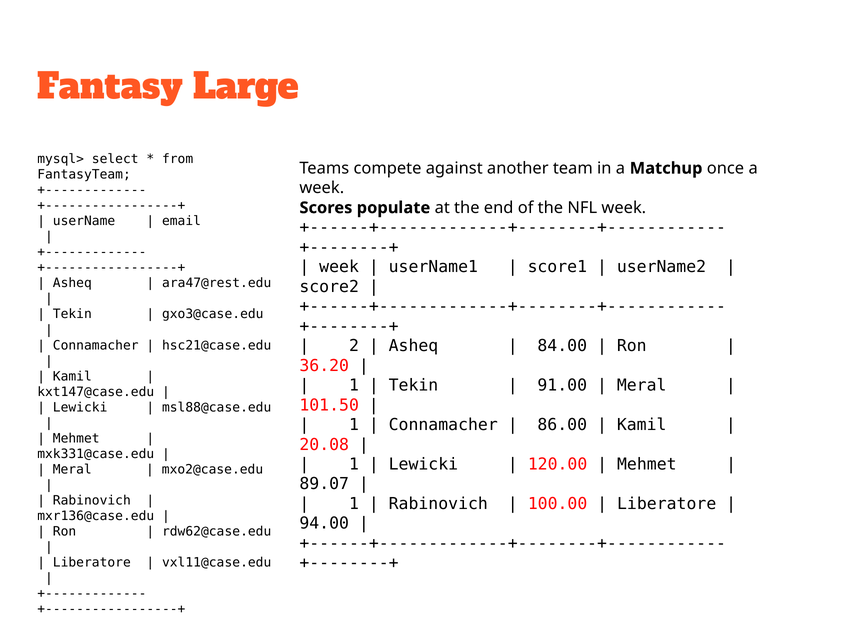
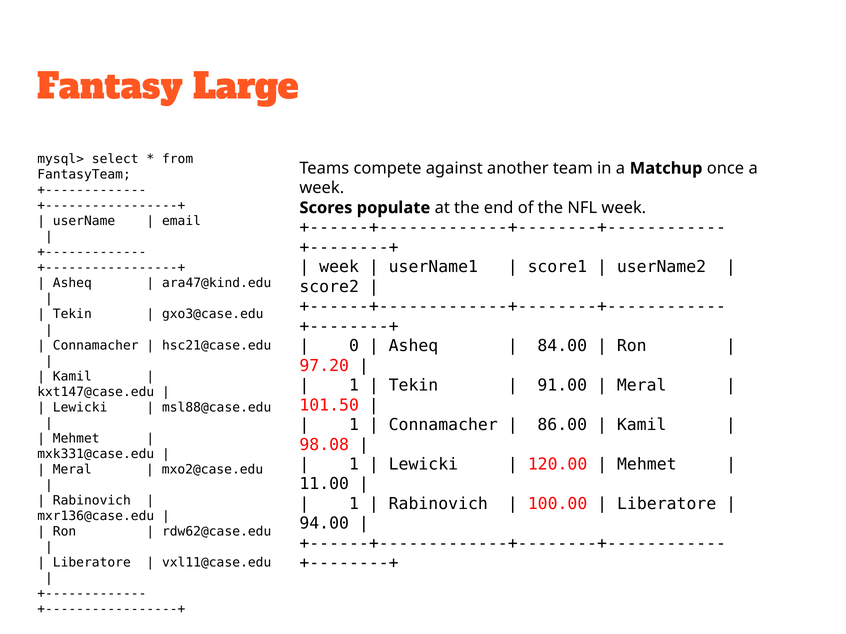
ara47@rest.edu: ara47@rest.edu -> ara47@kind.edu
2: 2 -> 0
36.20: 36.20 -> 97.20
20.08: 20.08 -> 98.08
89.07: 89.07 -> 11.00
